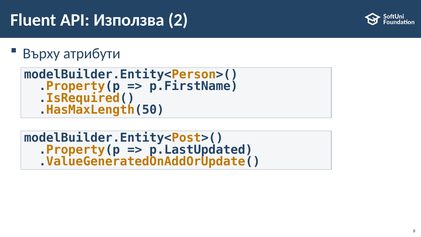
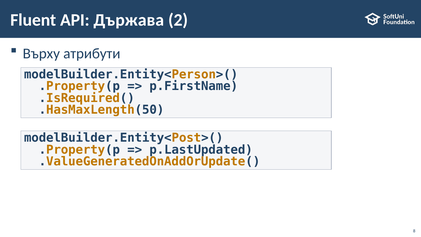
Използва: Използва -> Държава
